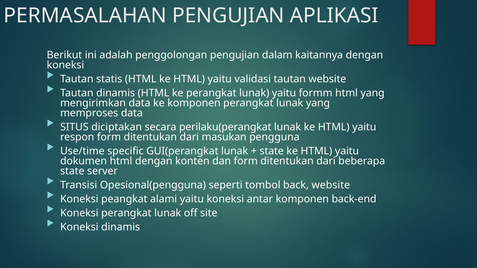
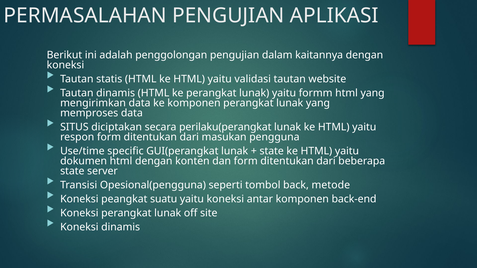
back website: website -> metode
alami: alami -> suatu
